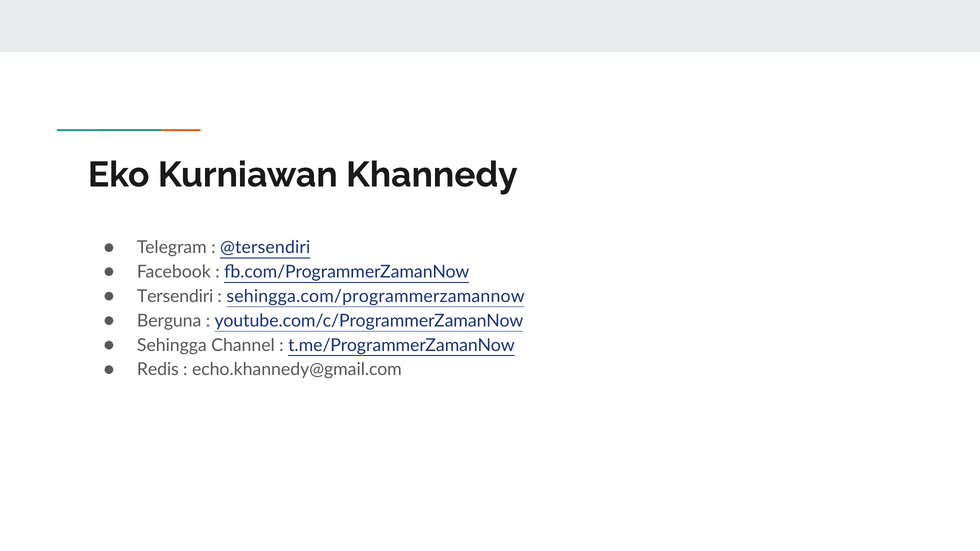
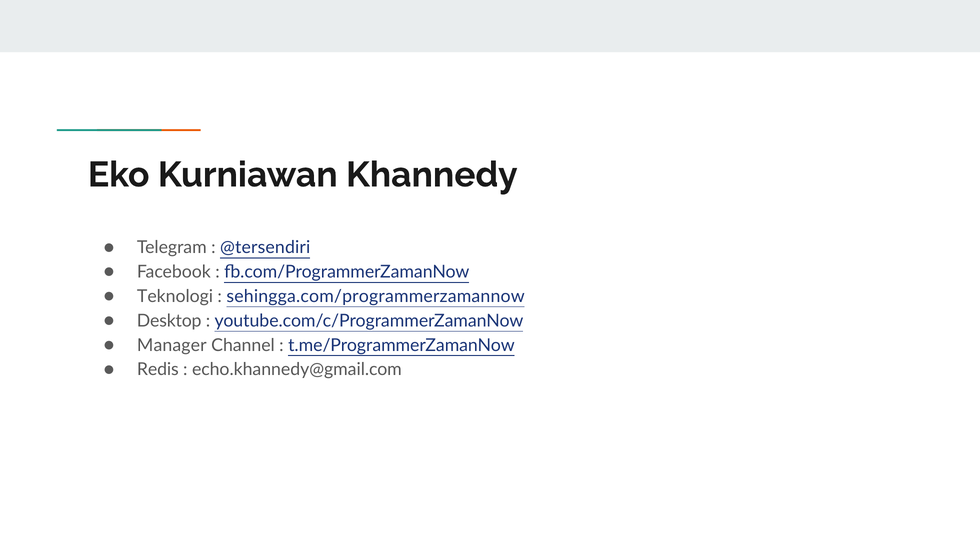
Tersendiri: Tersendiri -> Teknologi
Berguna: Berguna -> Desktop
Sehingga: Sehingga -> Manager
